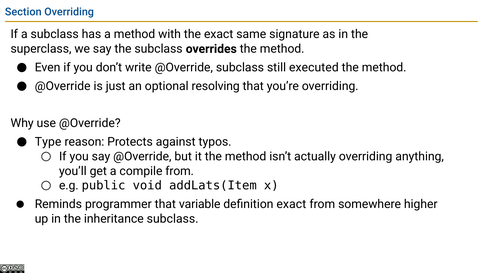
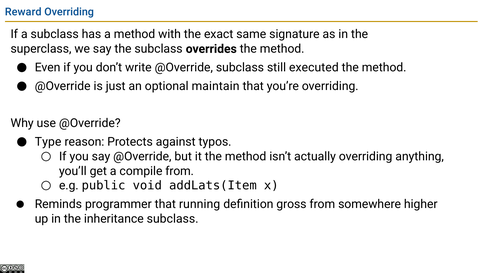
Section: Section -> Reward
resolving: resolving -> maintain
variable: variable -> running
definition exact: exact -> gross
